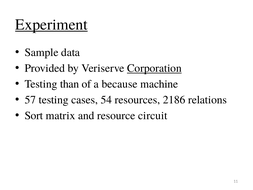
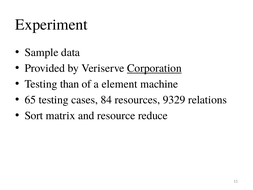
Experiment underline: present -> none
because: because -> element
57: 57 -> 65
54: 54 -> 84
2186: 2186 -> 9329
circuit: circuit -> reduce
